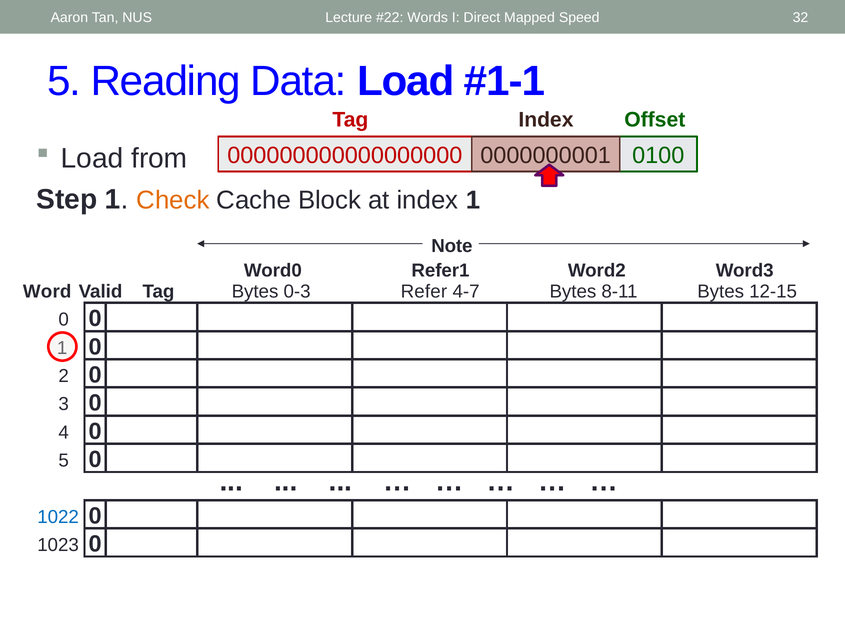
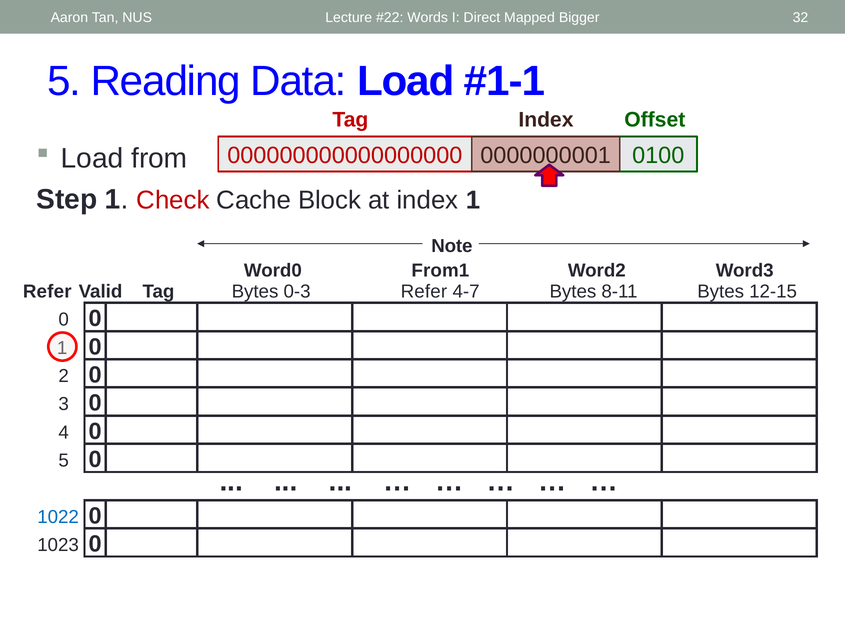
Speed: Speed -> Bigger
Check colour: orange -> red
Refer1: Refer1 -> From1
Word at (47, 291): Word -> Refer
